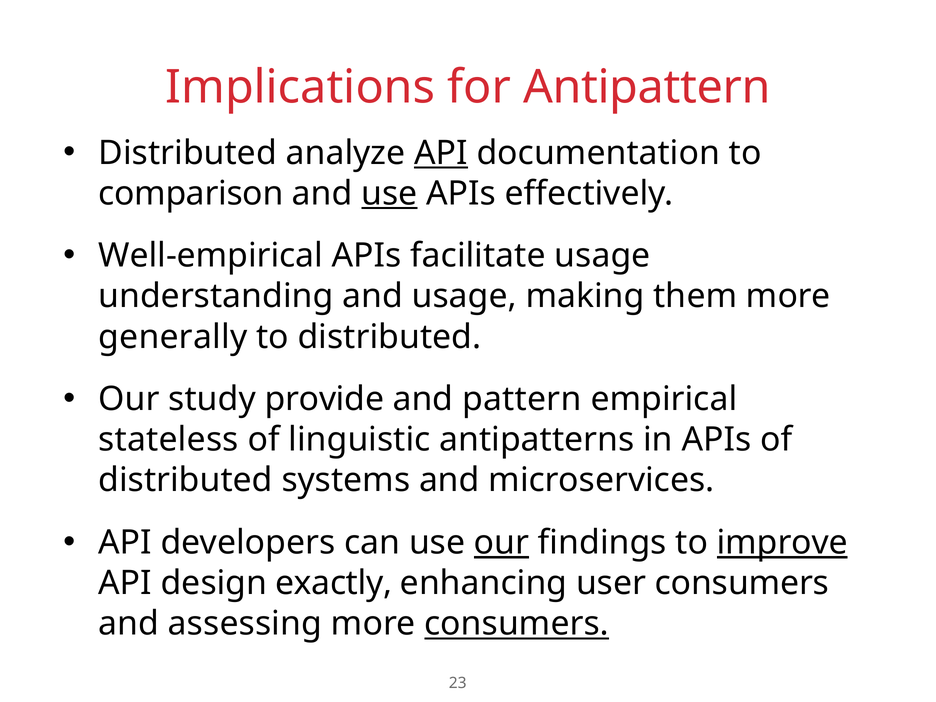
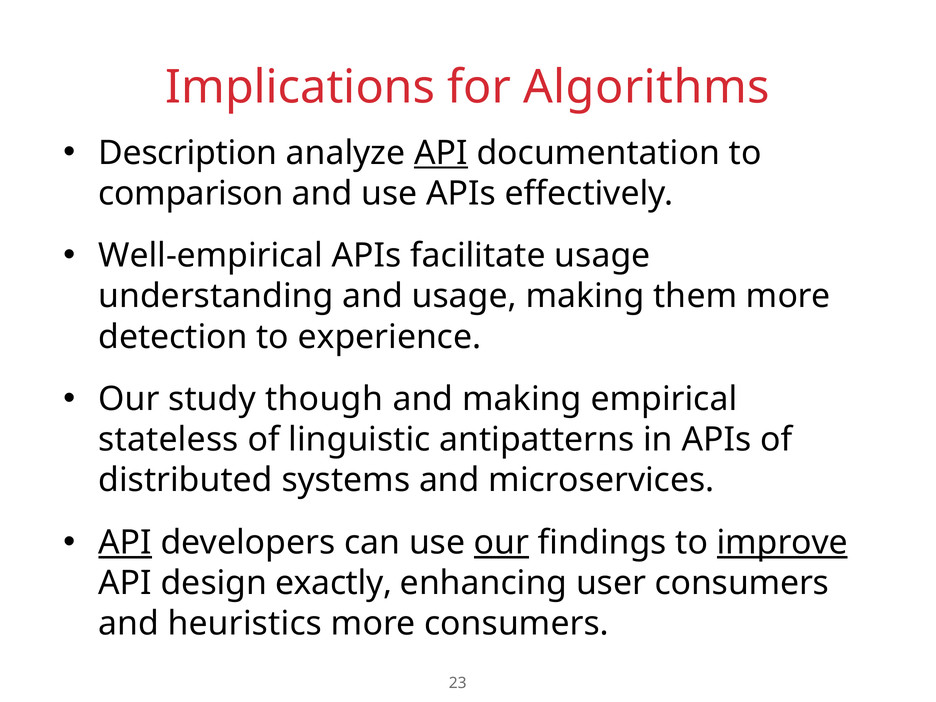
Antipattern: Antipattern -> Algorithms
Distributed at (188, 153): Distributed -> Description
use at (389, 193) underline: present -> none
generally: generally -> detection
to distributed: distributed -> experience
provide: provide -> though
and pattern: pattern -> making
API at (125, 543) underline: none -> present
assessing: assessing -> heuristics
consumers at (517, 624) underline: present -> none
